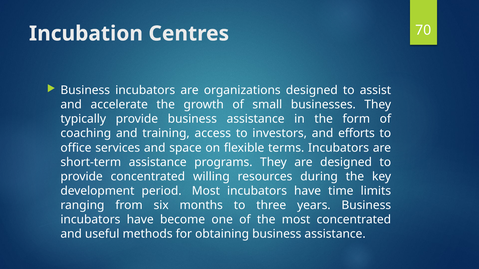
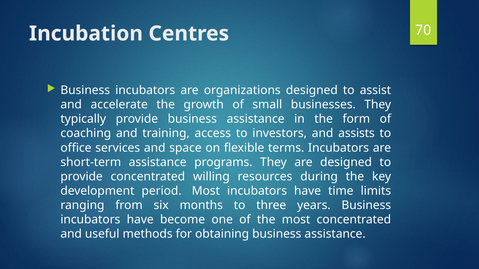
efforts: efforts -> assists
